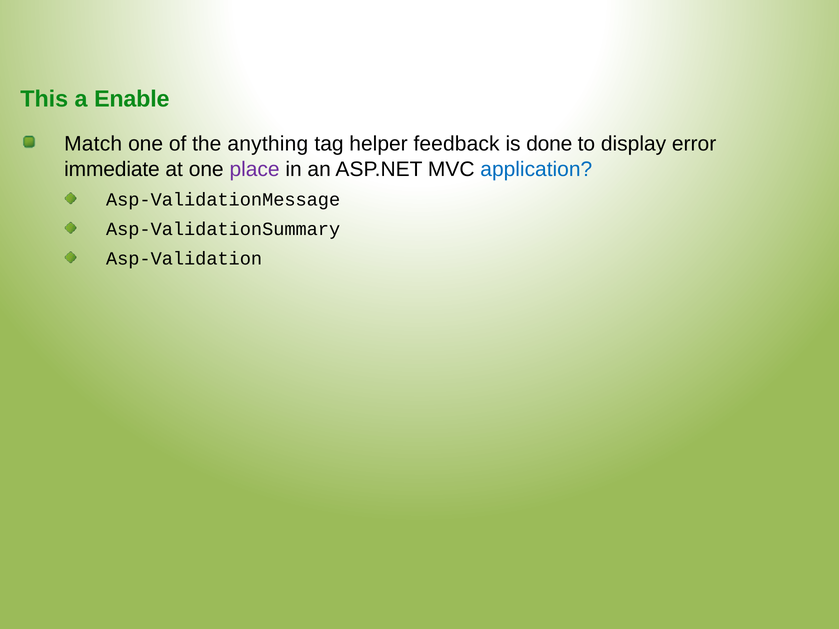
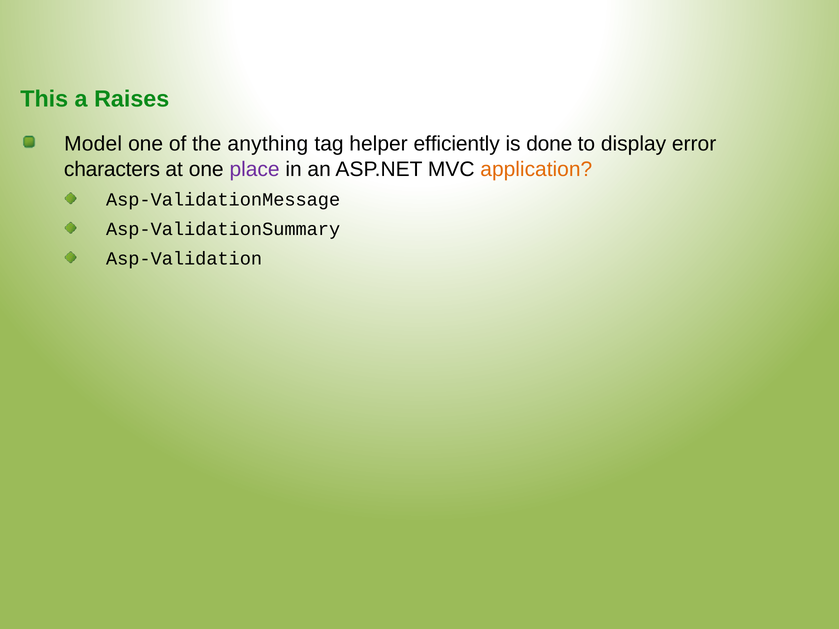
Enable: Enable -> Raises
Match: Match -> Model
feedback: feedback -> efficiently
immediate: immediate -> characters
application colour: blue -> orange
